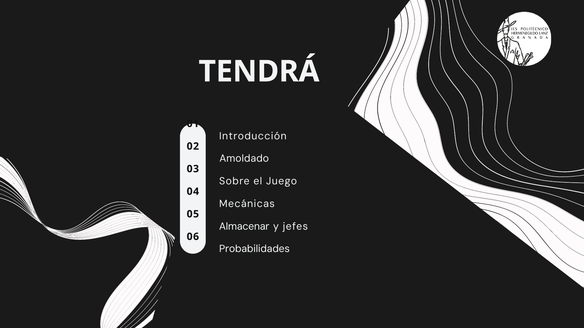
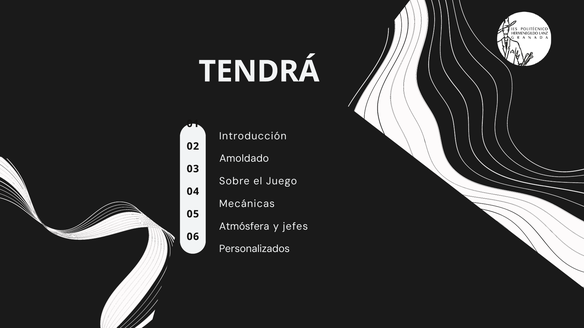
Almacenar: Almacenar -> Atmósfera
Probabilidades: Probabilidades -> Personalizados
